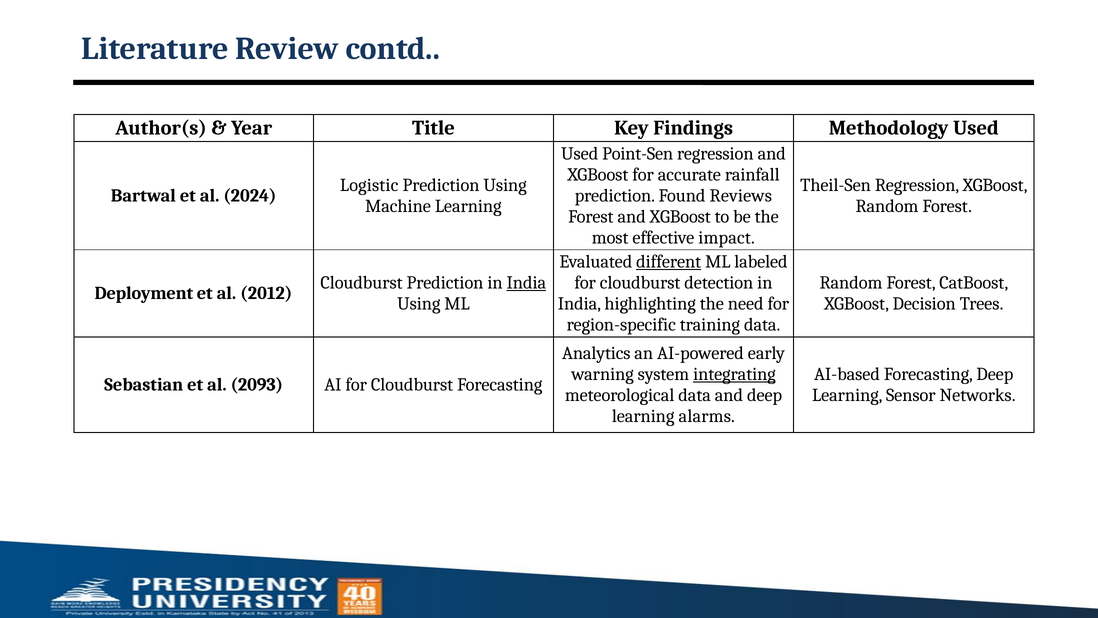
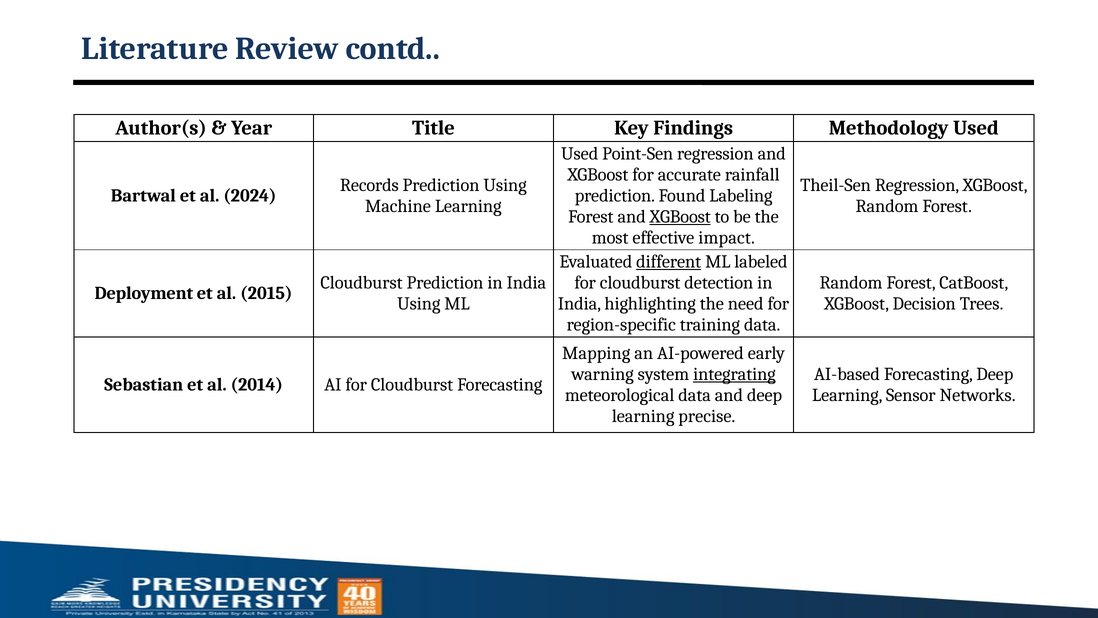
Logistic: Logistic -> Records
Reviews: Reviews -> Labeling
XGBoost at (680, 216) underline: none -> present
India at (526, 283) underline: present -> none
2012: 2012 -> 2015
Analytics: Analytics -> Mapping
2093: 2093 -> 2014
alarms: alarms -> precise
